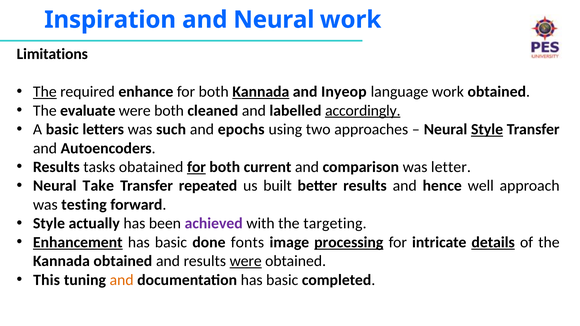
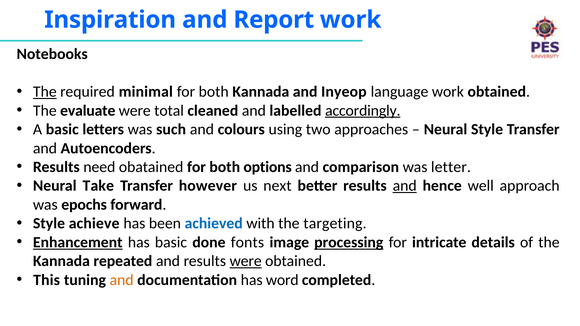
and Neural: Neural -> Report
Limitations: Limitations -> Notebooks
enhance: enhance -> minimal
Kannada at (261, 92) underline: present -> none
were both: both -> total
epochs: epochs -> colours
Style at (487, 129) underline: present -> none
tasks: tasks -> need
for at (196, 167) underline: present -> none
current: current -> options
repeated: repeated -> however
built: built -> next
and at (405, 186) underline: none -> present
testing: testing -> epochs
actually: actually -> achieve
achieved colour: purple -> blue
details underline: present -> none
Kannada obtained: obtained -> repeated
documentation has basic: basic -> word
